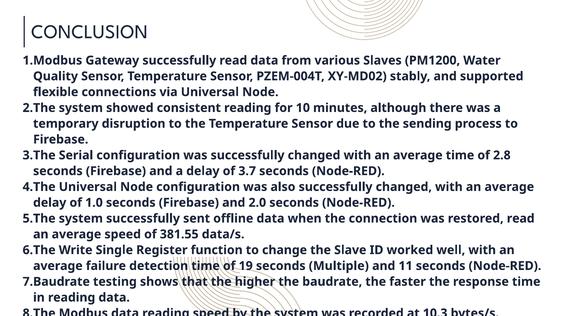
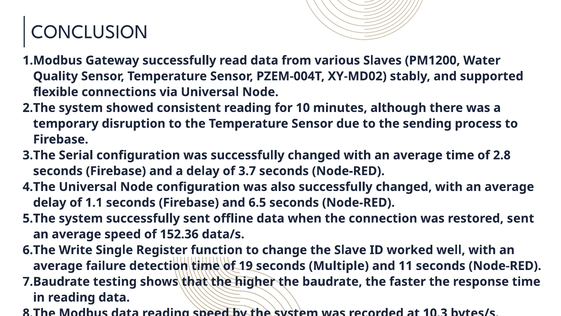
1.0: 1.0 -> 1.1
2.0: 2.0 -> 6.5
restored read: read -> sent
381.55: 381.55 -> 152.36
